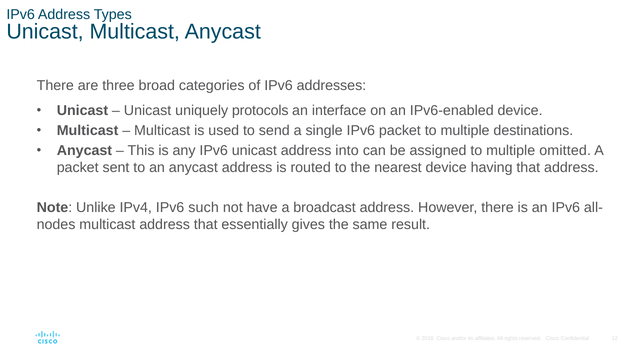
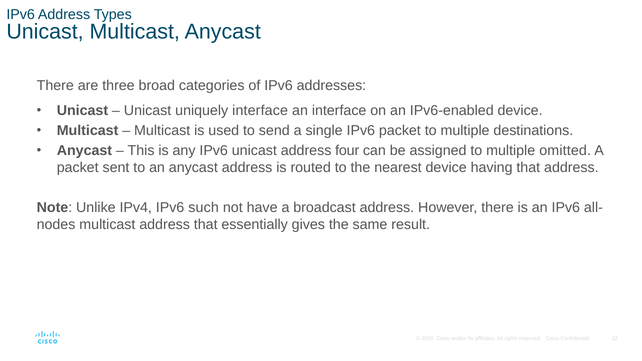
uniquely protocols: protocols -> interface
into: into -> four
